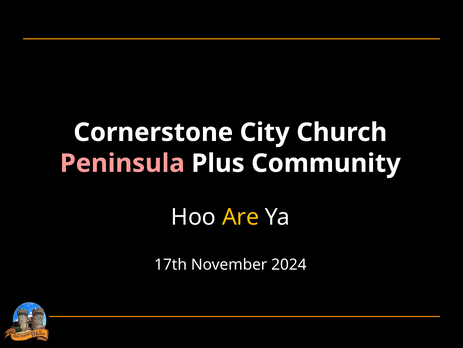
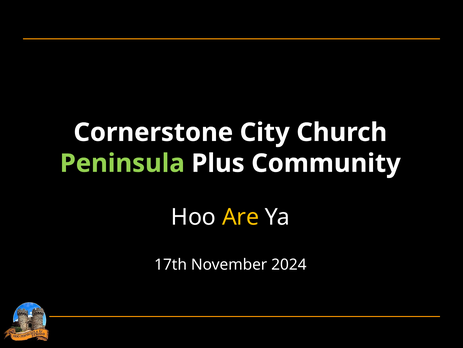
Peninsula colour: pink -> light green
